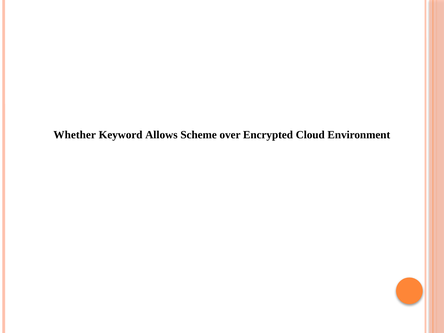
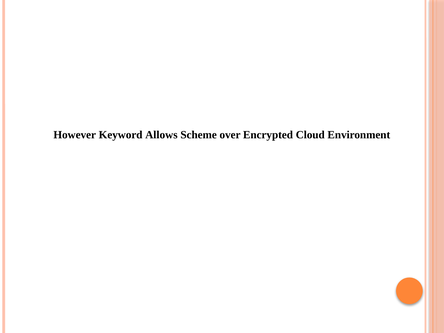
Whether: Whether -> However
